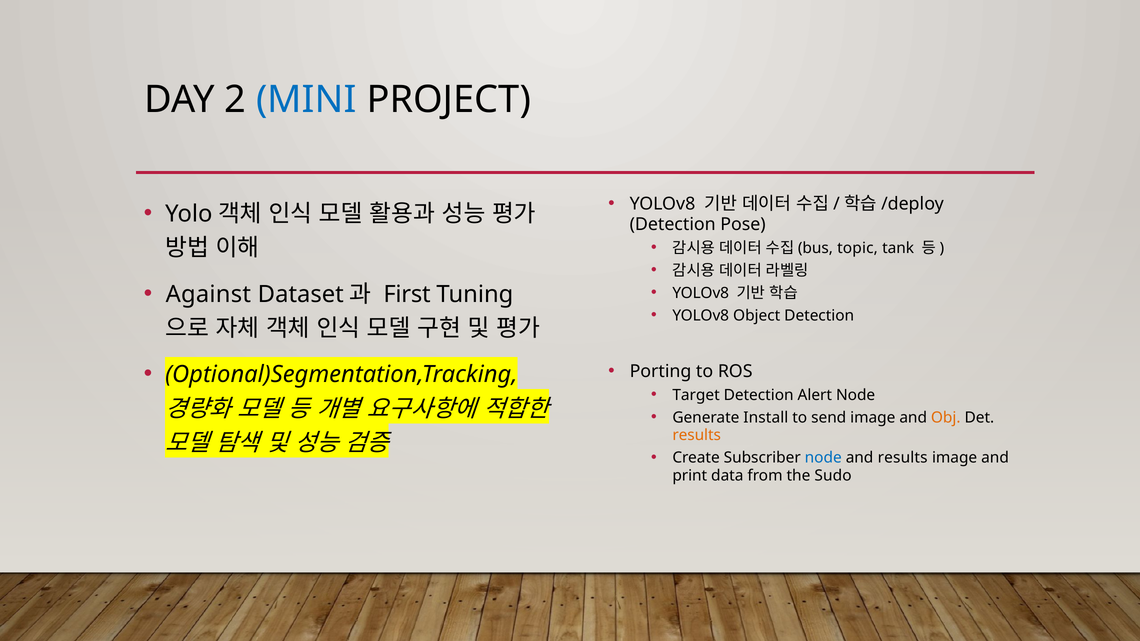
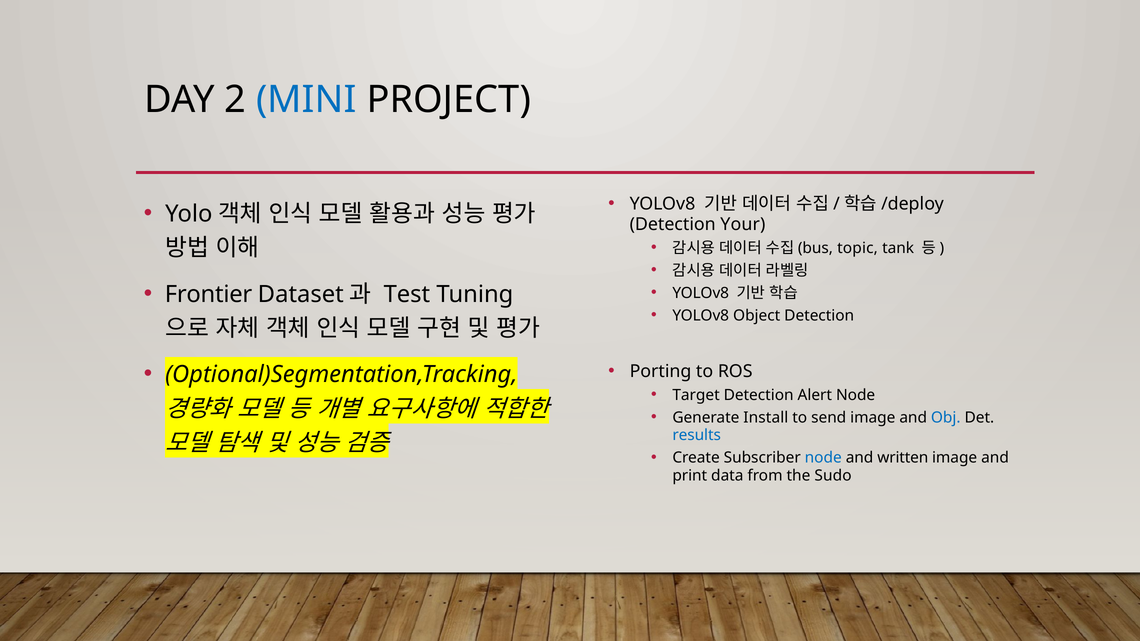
Pose: Pose -> Your
Against: Against -> Frontier
First: First -> Test
Obj colour: orange -> blue
results at (697, 435) colour: orange -> blue
and results: results -> written
